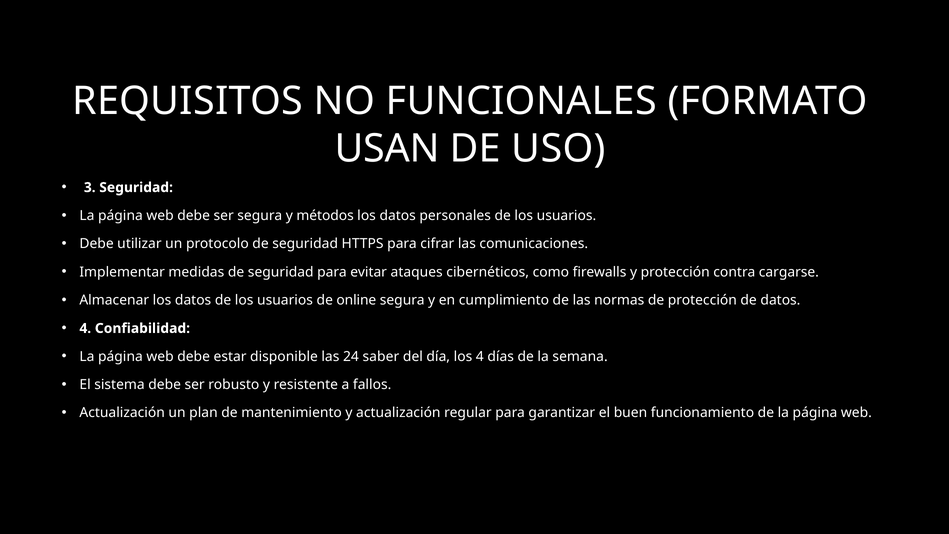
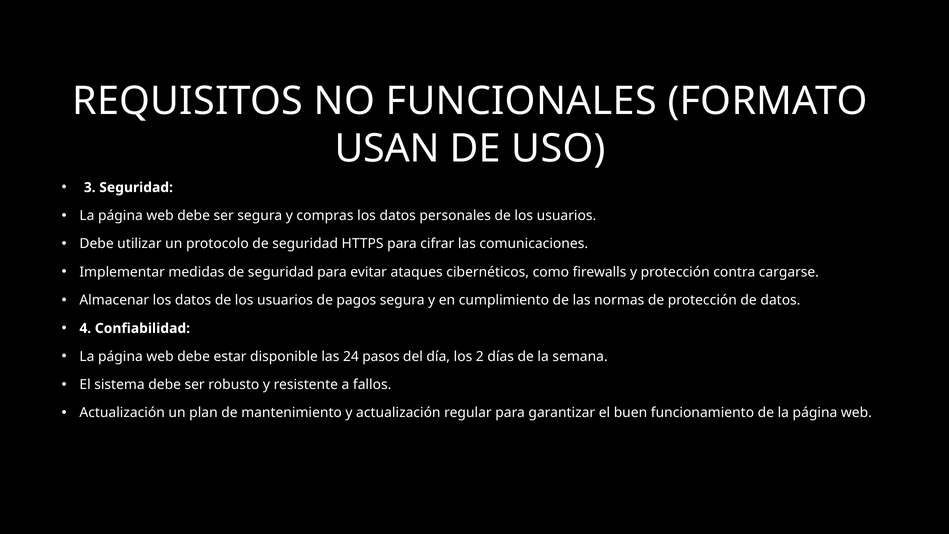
métodos: métodos -> compras
online: online -> pagos
saber: saber -> pasos
los 4: 4 -> 2
